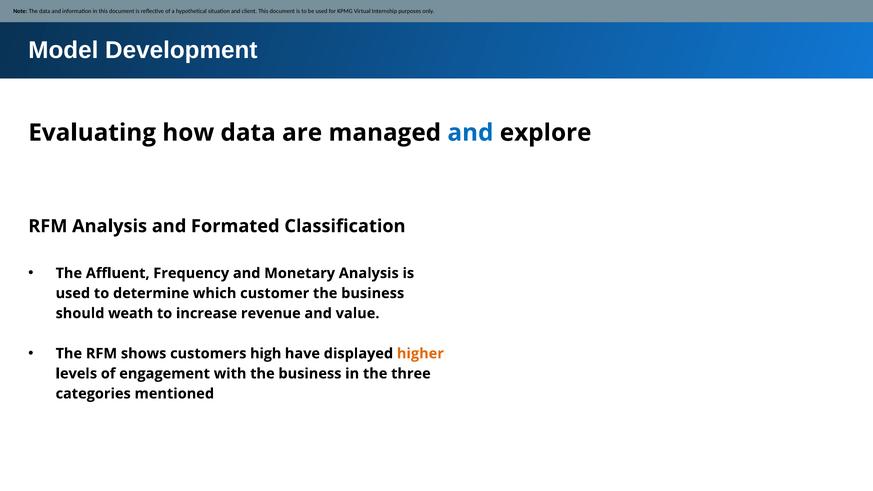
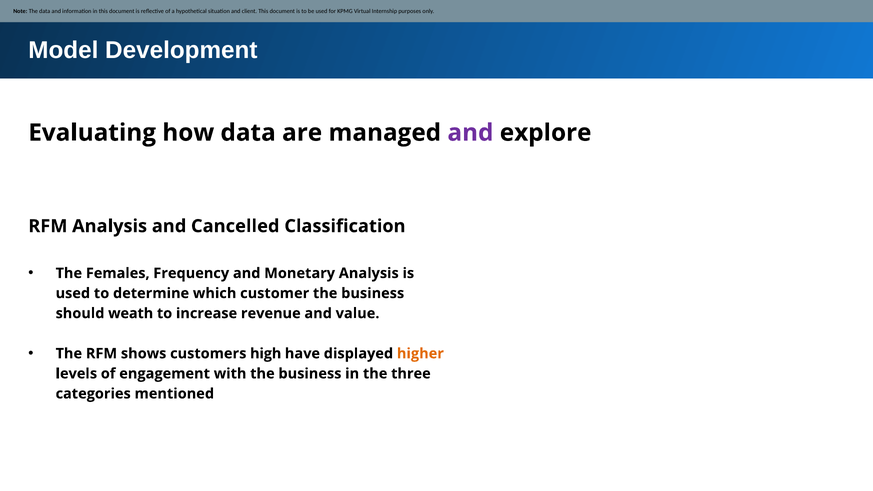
and at (470, 133) colour: blue -> purple
Formated: Formated -> Cancelled
Affluent: Affluent -> Females
